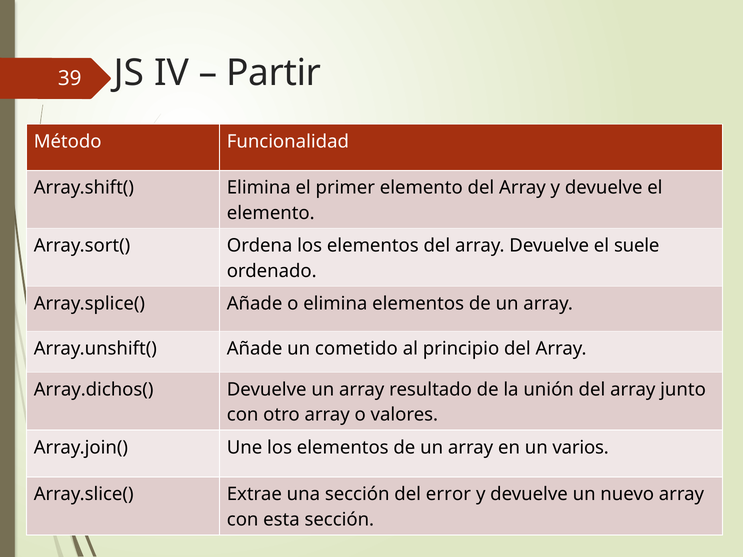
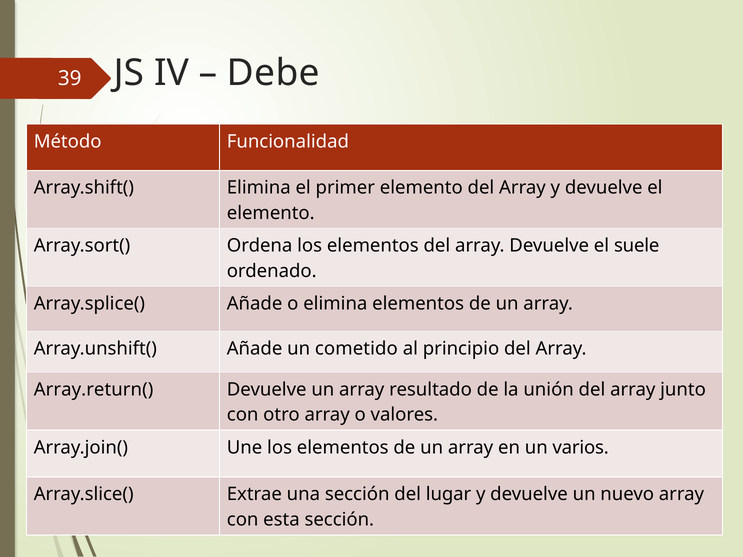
Partir: Partir -> Debe
Array.dichos(: Array.dichos( -> Array.return(
error: error -> lugar
